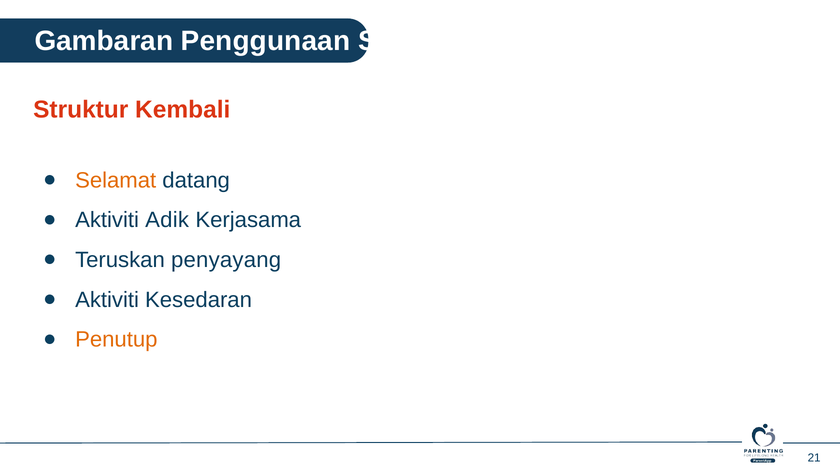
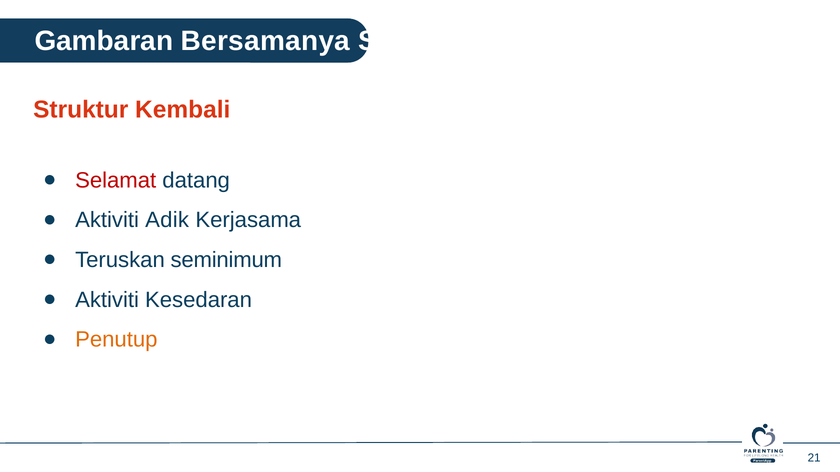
Penggunaan: Penggunaan -> Bersamanya
Selamat colour: orange -> red
penyayang: penyayang -> seminimum
